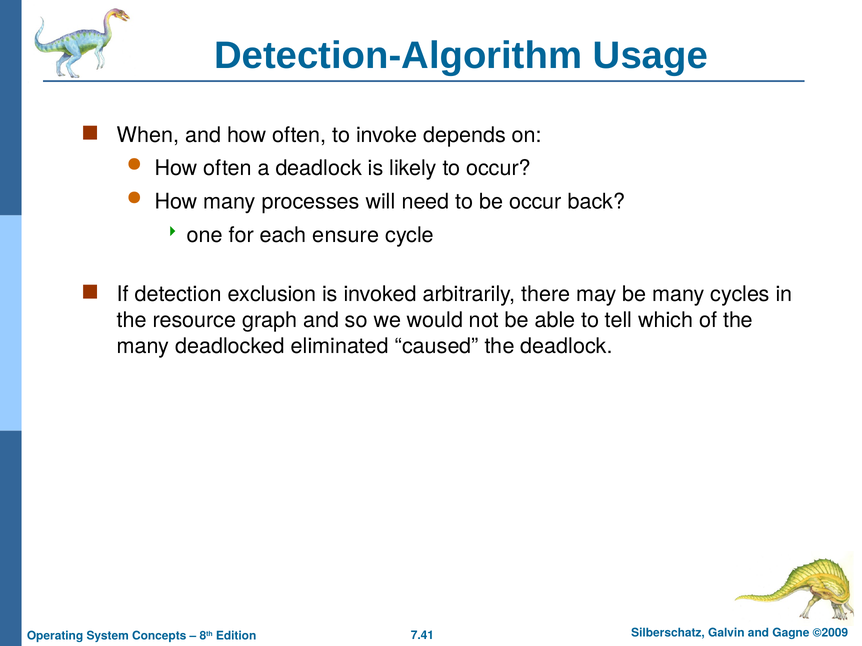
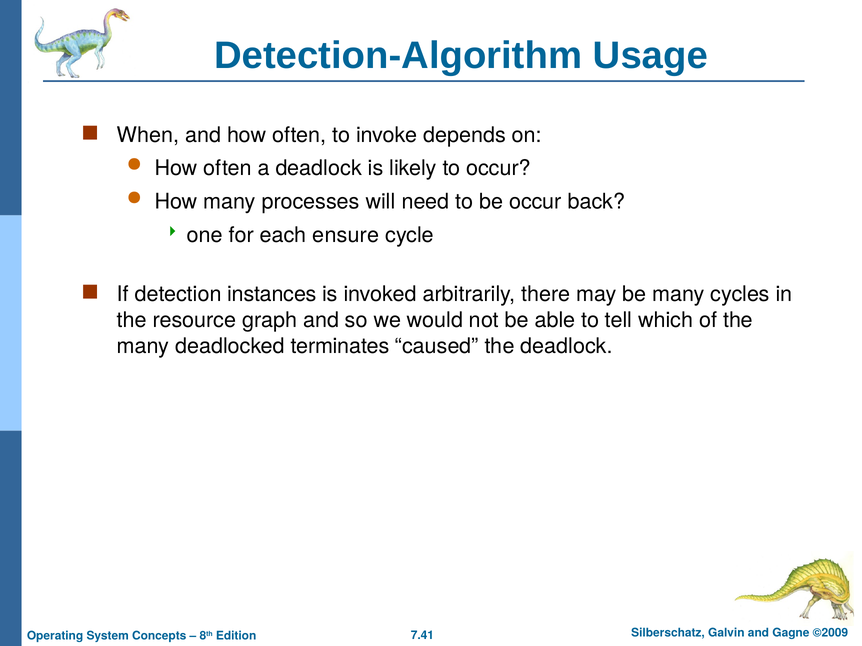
exclusion: exclusion -> instances
eliminated: eliminated -> terminates
